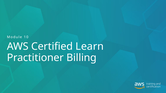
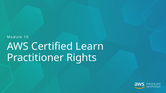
Billing: Billing -> Rights
